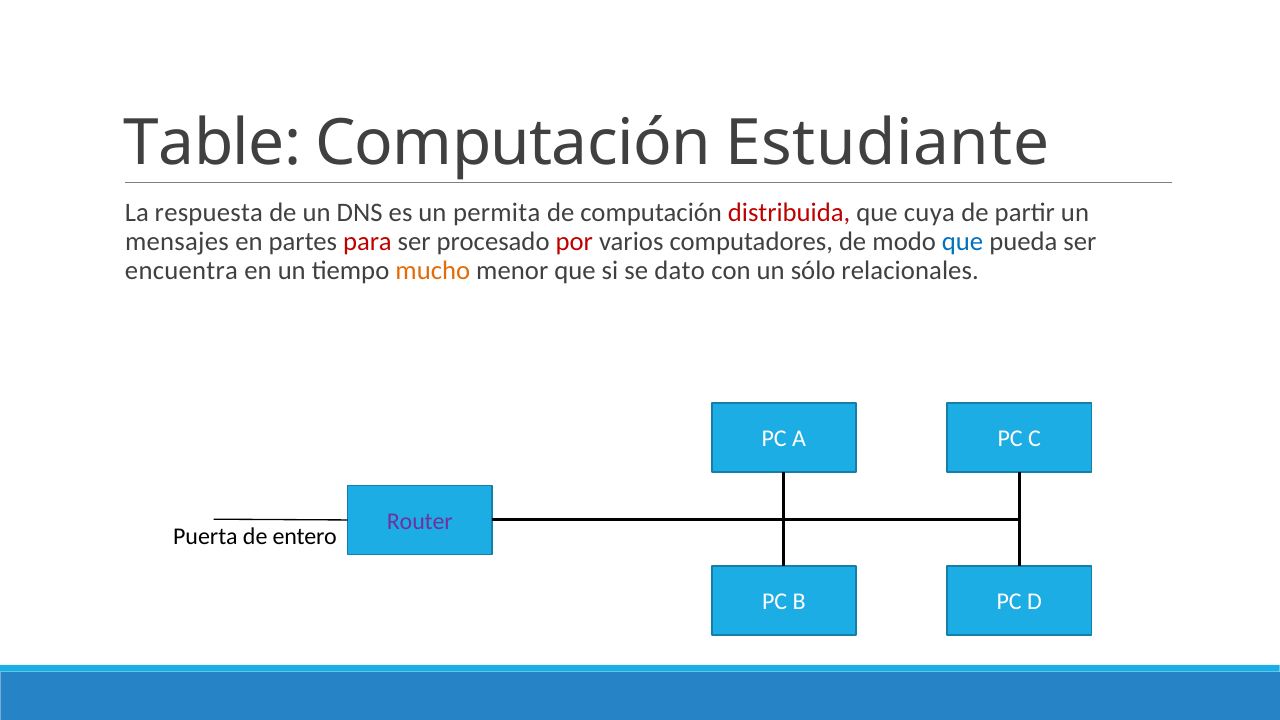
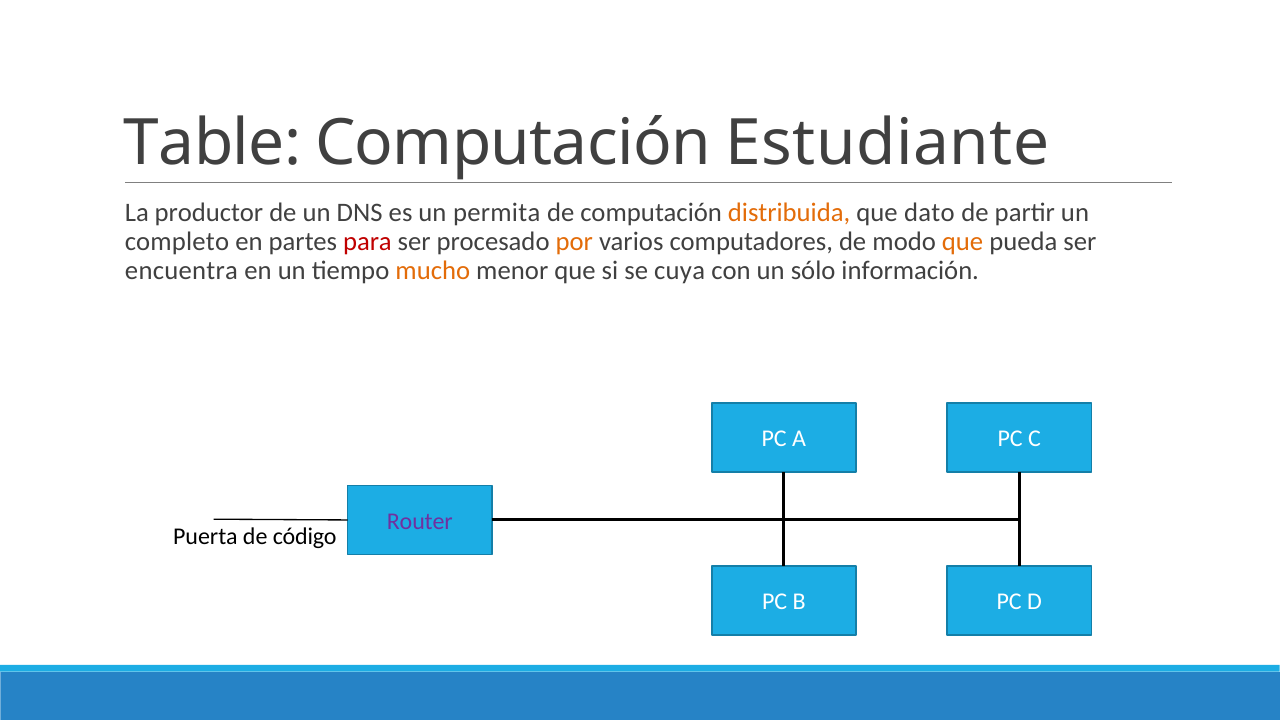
respuesta: respuesta -> productor
distribuida colour: red -> orange
cuya: cuya -> dato
mensajes: mensajes -> completo
por colour: red -> orange
que at (963, 242) colour: blue -> orange
dato: dato -> cuya
relacionales: relacionales -> información
entero: entero -> código
